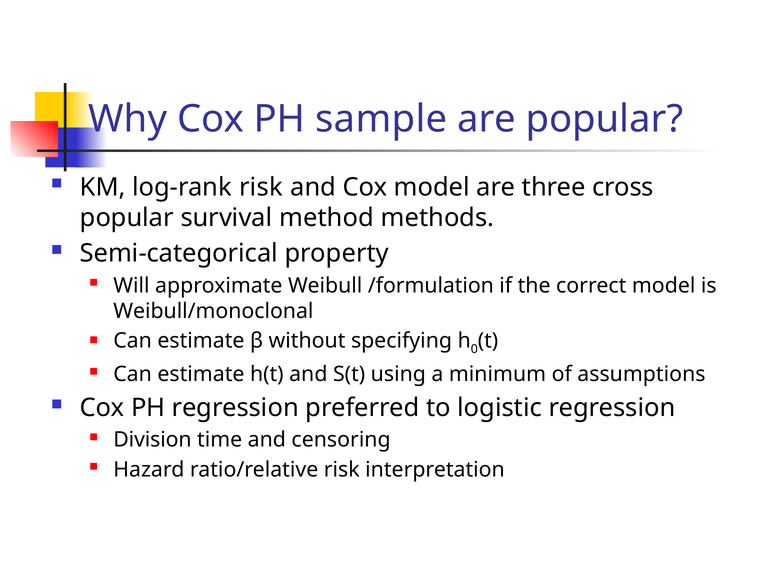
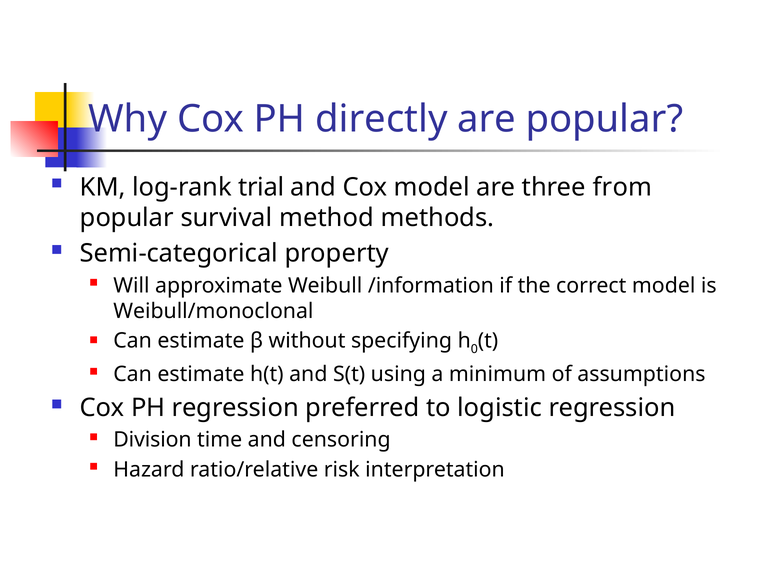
sample: sample -> directly
log-rank risk: risk -> trial
cross: cross -> from
/formulation: /formulation -> /information
